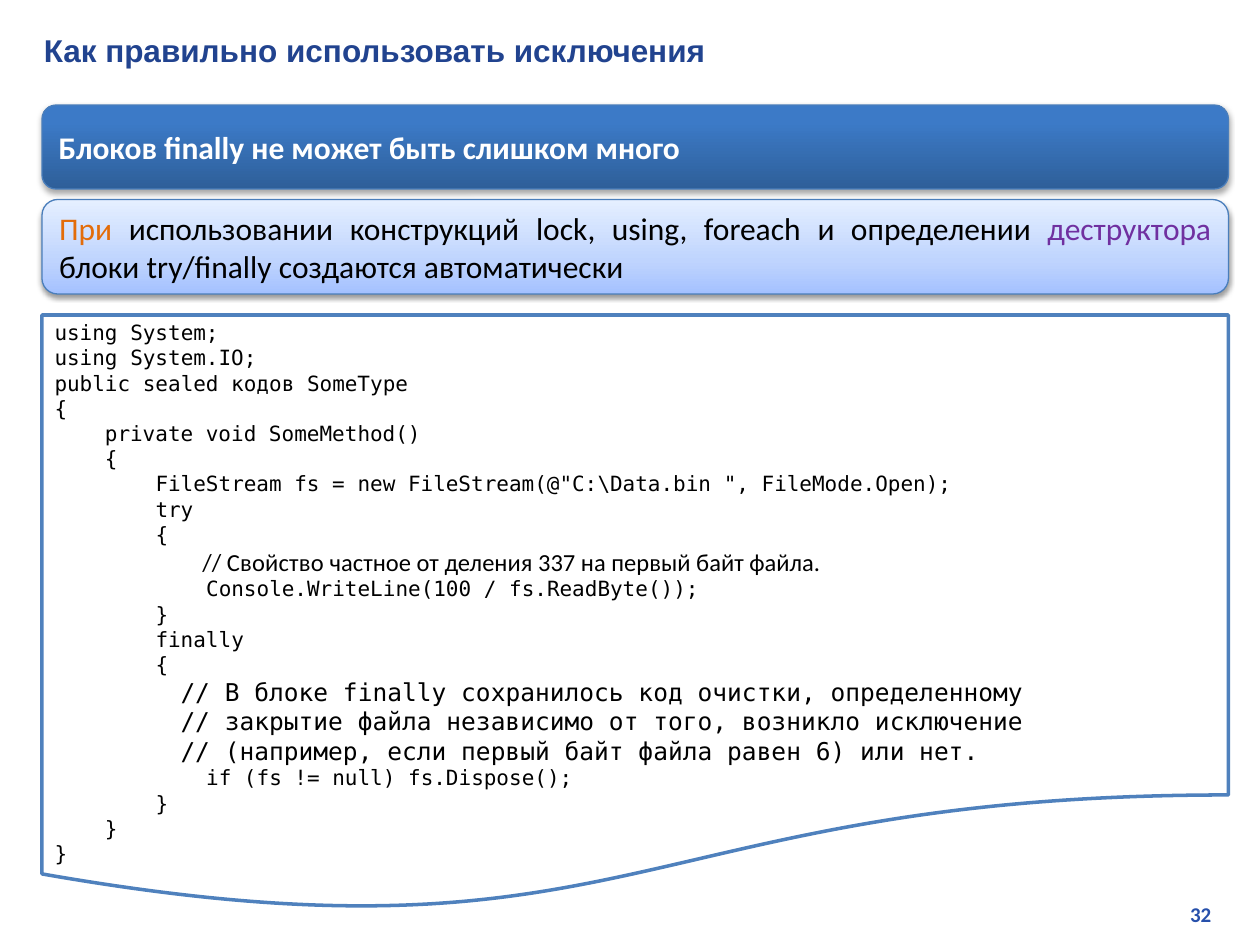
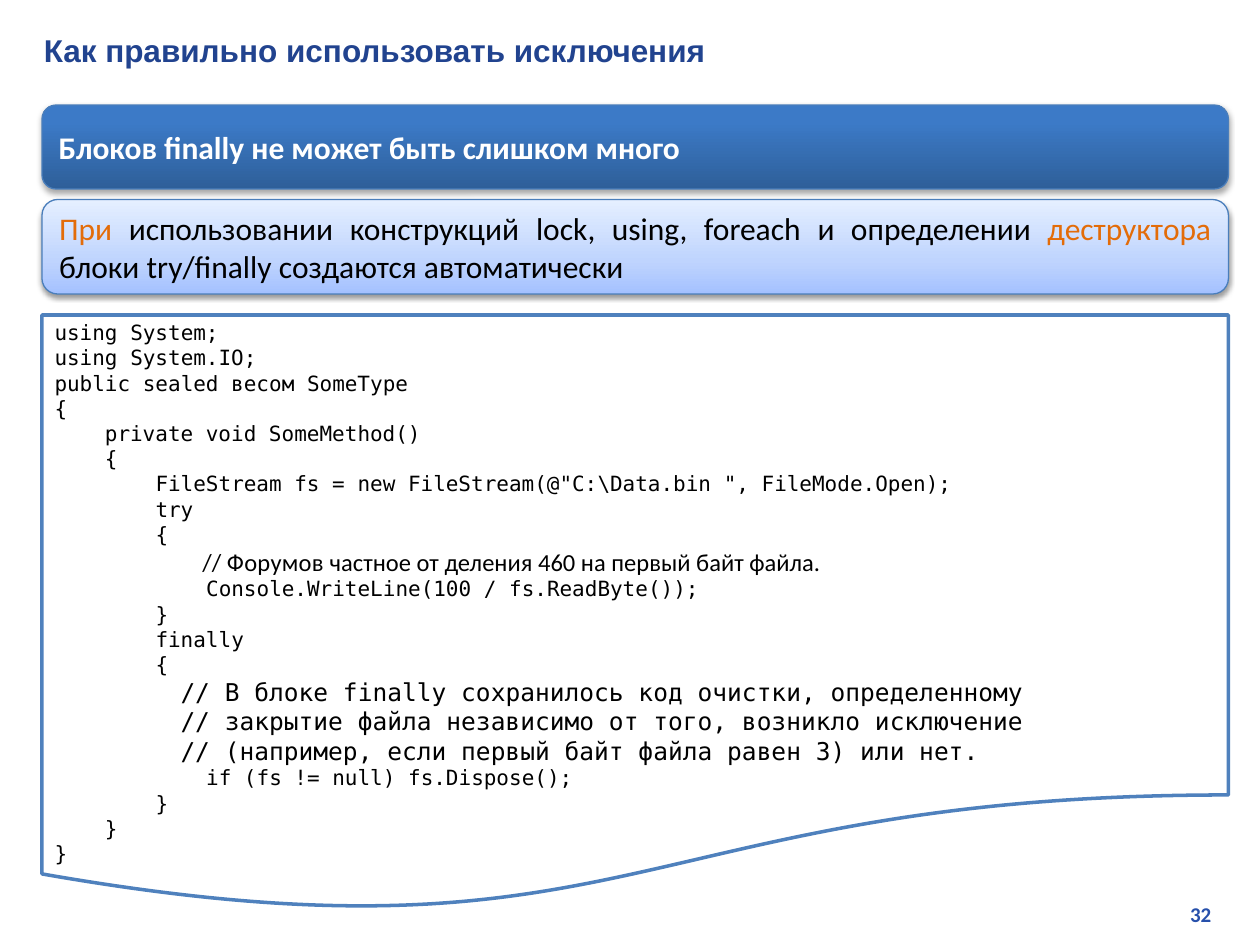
деструктора colour: purple -> orange
кодов: кодов -> весом
Свойство: Свойство -> Форумов
337: 337 -> 460
6: 6 -> 3
